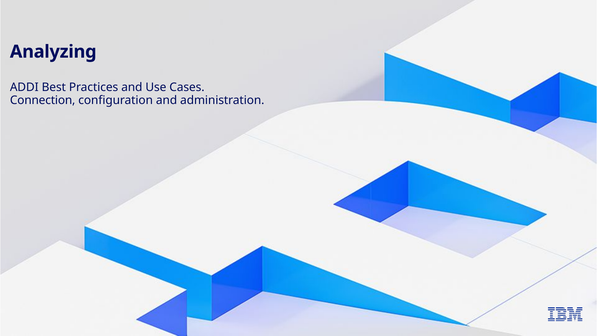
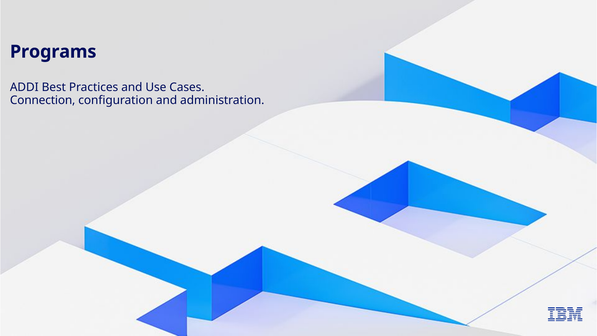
Analyzing: Analyzing -> Programs
